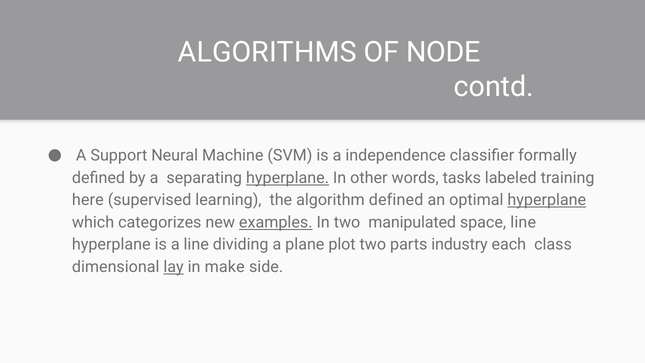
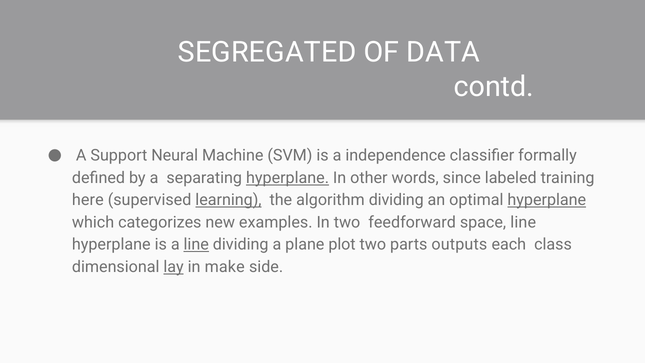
ALGORITHMS: ALGORITHMS -> SEGREGATED
NODE: NODE -> DATA
tasks: tasks -> since
learning underline: none -> present
algorithm defined: defined -> dividing
examples underline: present -> none
manipulated: manipulated -> feedforward
line at (196, 245) underline: none -> present
industry: industry -> outputs
